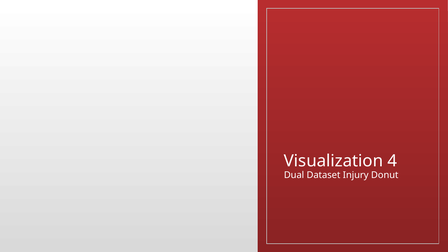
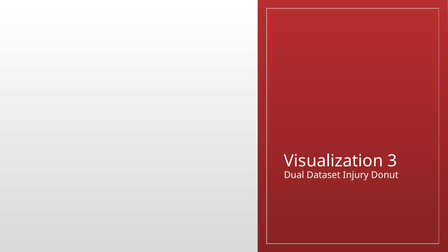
4: 4 -> 3
